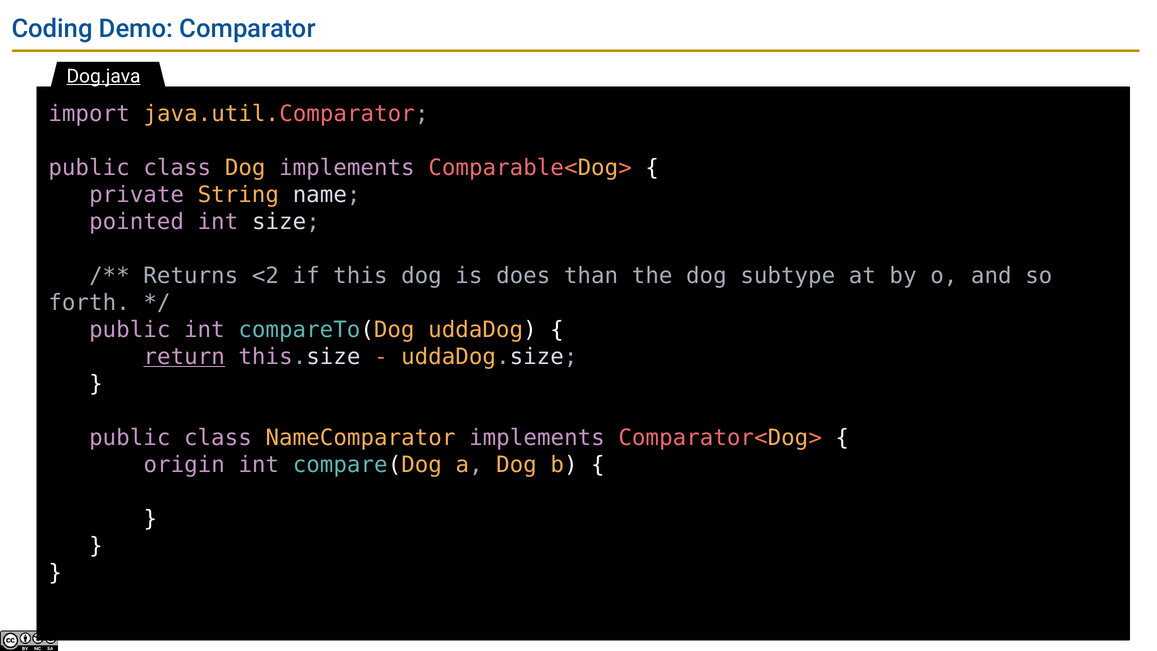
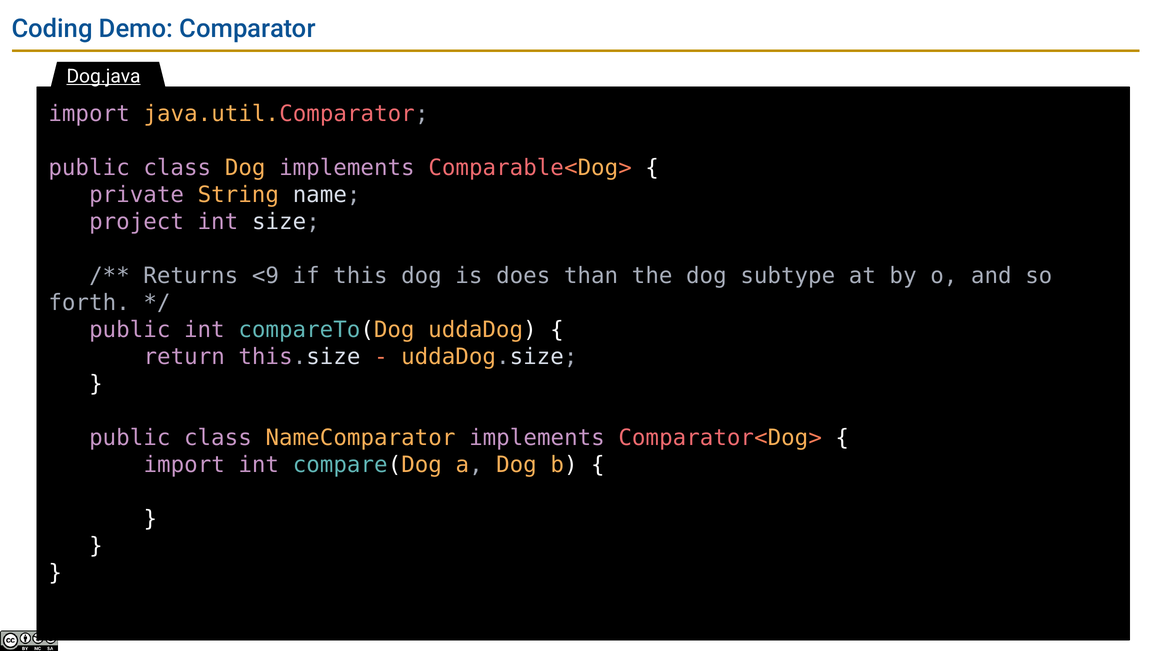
pointed: pointed -> project
<2: <2 -> <9
return underline: present -> none
origin at (184, 465): origin -> import
